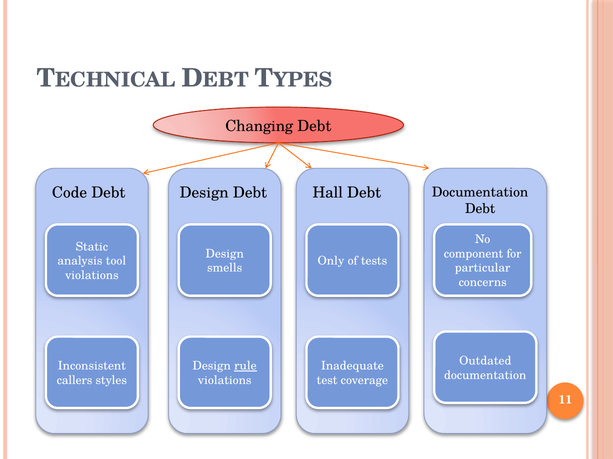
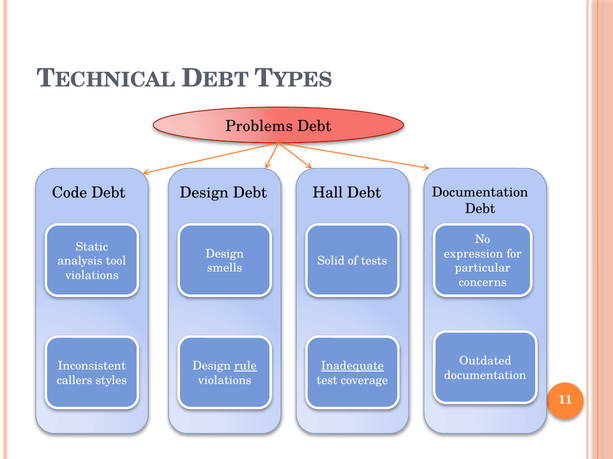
Changing: Changing -> Problems
component: component -> expression
Only: Only -> Solid
Inadequate underline: none -> present
